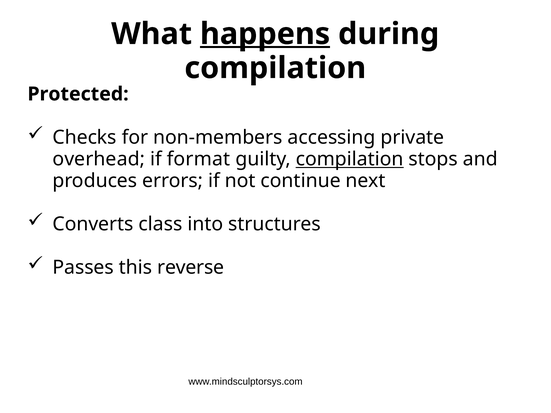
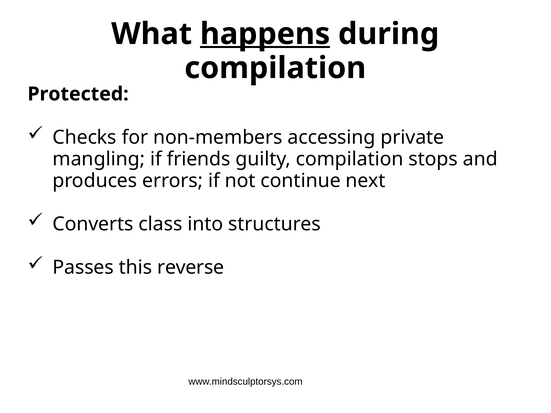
overhead: overhead -> mangling
format: format -> friends
compilation at (350, 159) underline: present -> none
